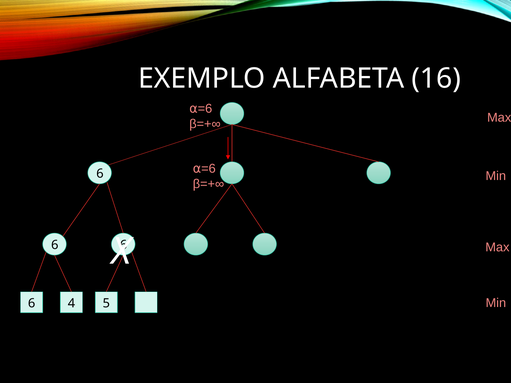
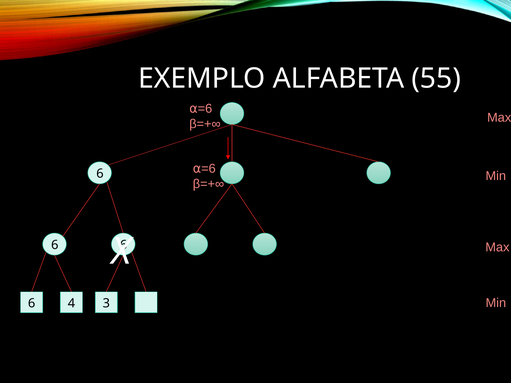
16: 16 -> 55
5: 5 -> 3
